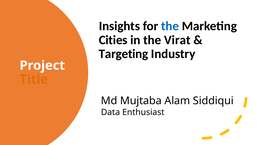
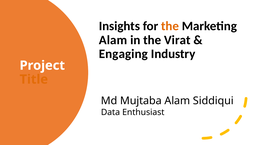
the at (170, 26) colour: blue -> orange
Cities at (113, 40): Cities -> Alam
Targeting: Targeting -> Engaging
